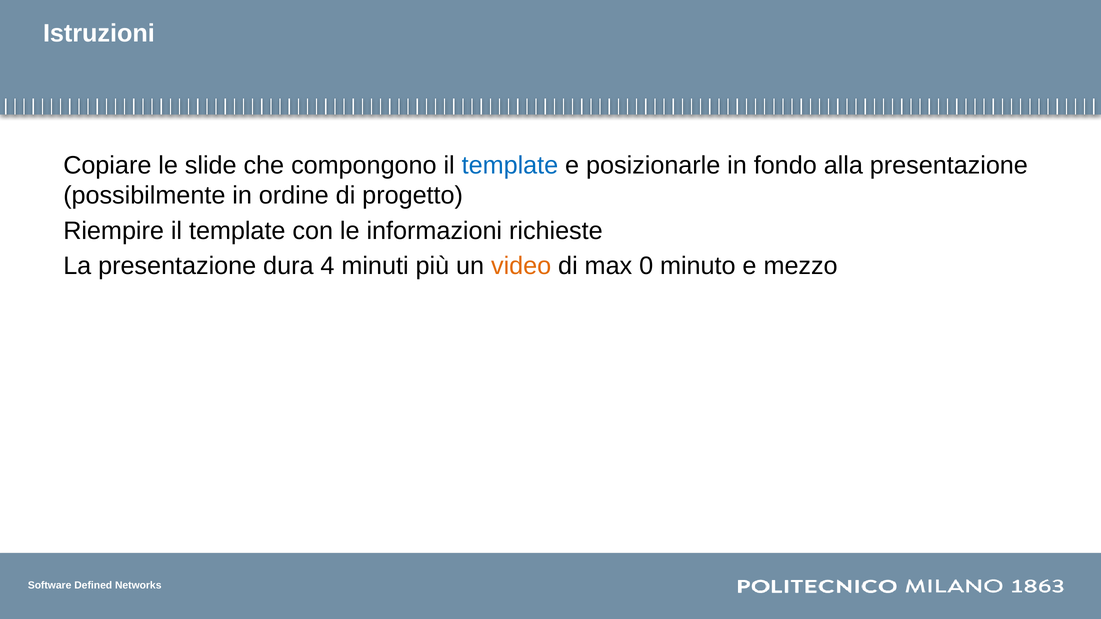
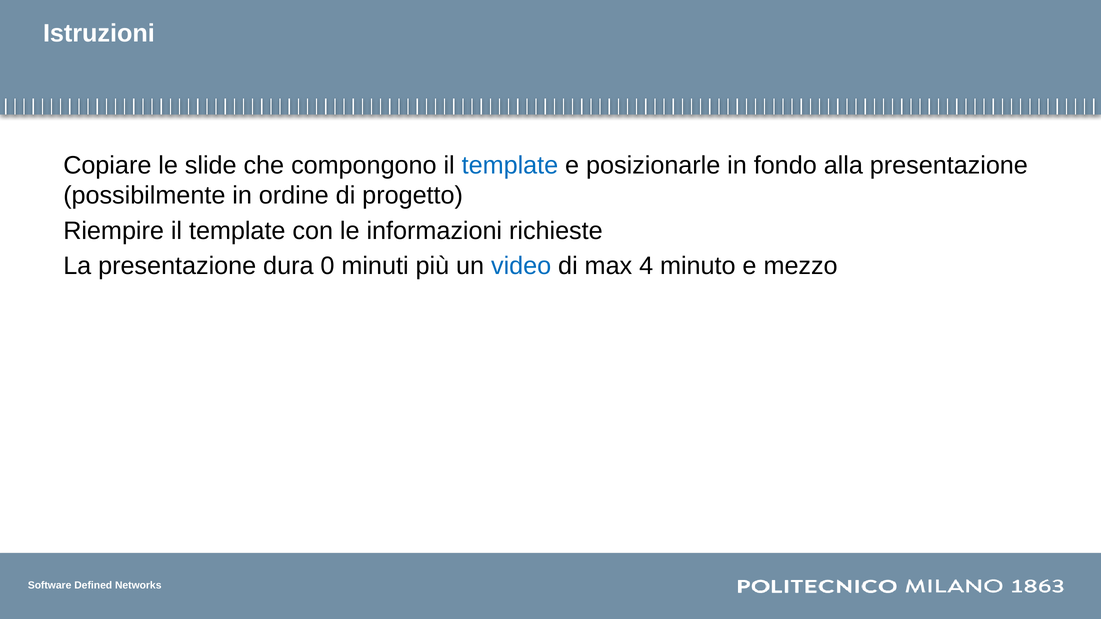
4: 4 -> 0
video colour: orange -> blue
0: 0 -> 4
